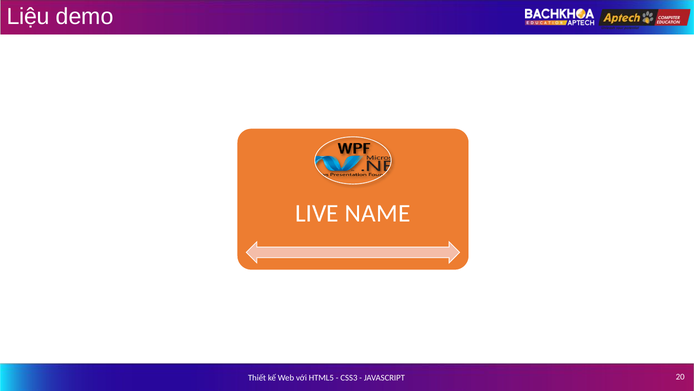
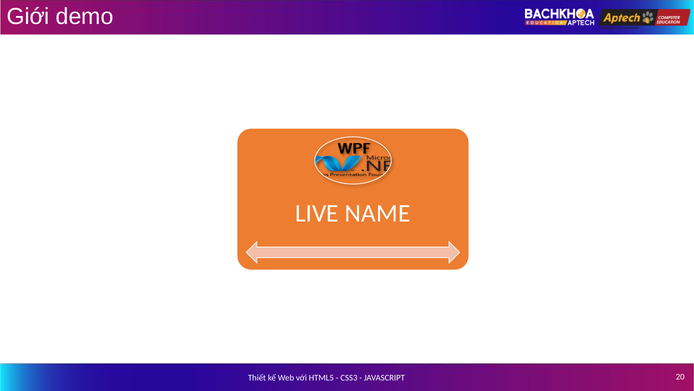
Liệu: Liệu -> Giới
